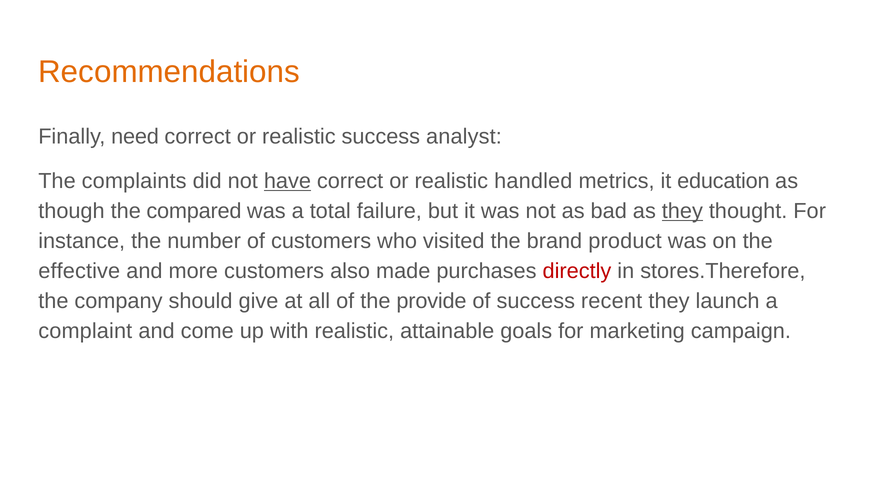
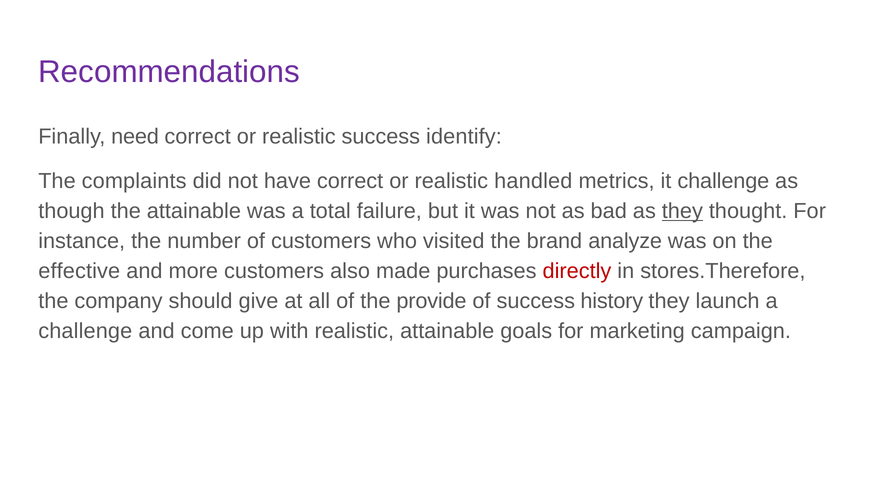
Recommendations colour: orange -> purple
analyst: analyst -> identify
have underline: present -> none
it education: education -> challenge
the compared: compared -> attainable
product: product -> analyze
recent: recent -> history
complaint at (85, 331): complaint -> challenge
